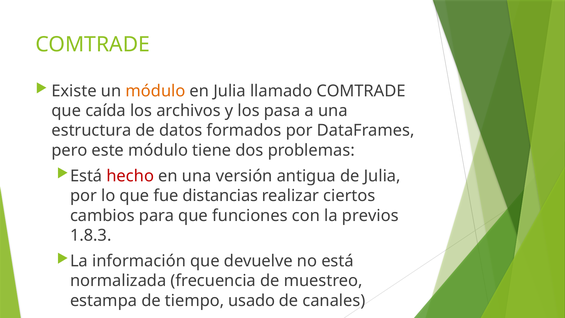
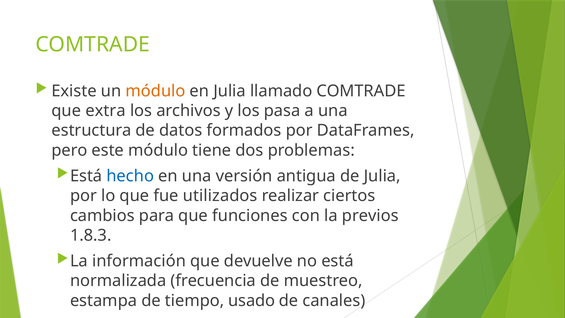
caída: caída -> extra
hecho colour: red -> blue
distancias: distancias -> utilizados
